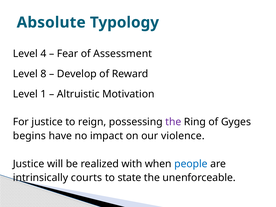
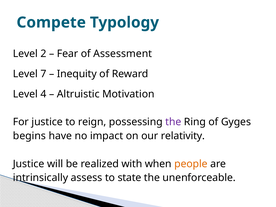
Absolute: Absolute -> Compete
4: 4 -> 2
8: 8 -> 7
Develop: Develop -> Inequity
1: 1 -> 4
violence: violence -> relativity
people colour: blue -> orange
courts: courts -> assess
